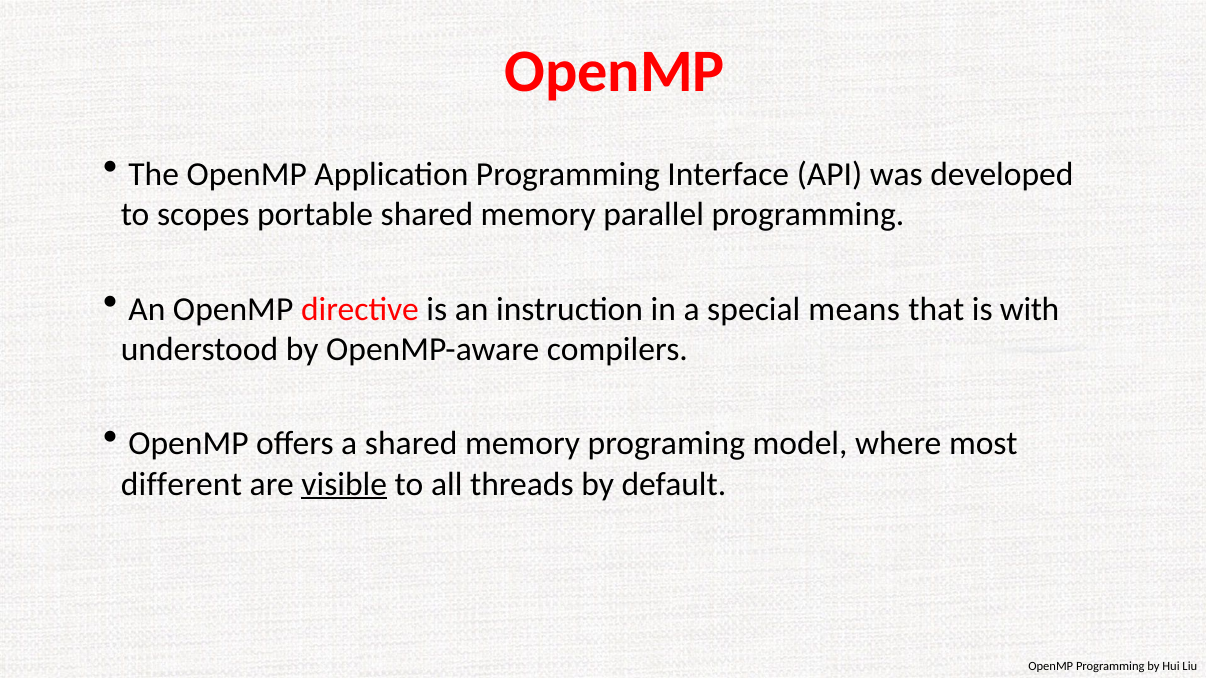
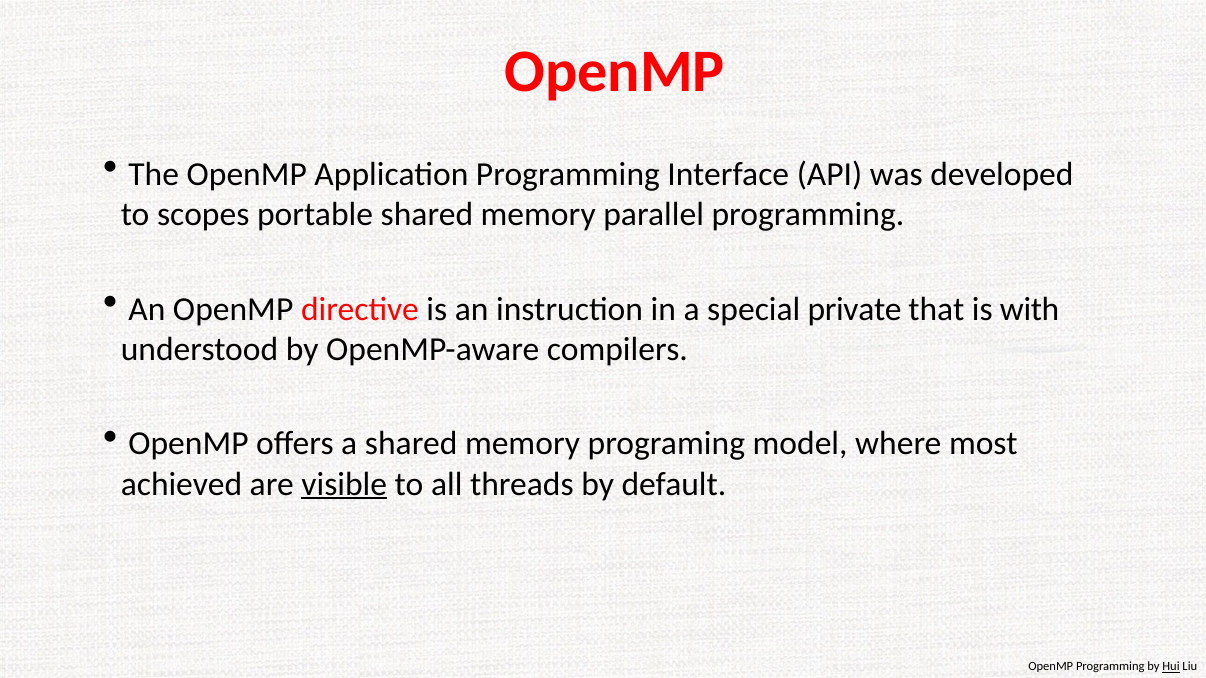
means: means -> private
different: different -> achieved
Hui underline: none -> present
